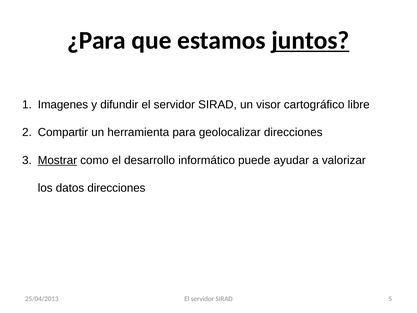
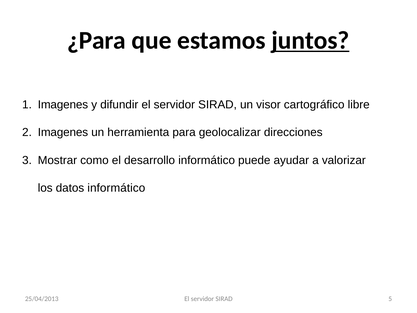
Compartir at (63, 132): Compartir -> Imagenes
Mostrar underline: present -> none
datos direcciones: direcciones -> informático
